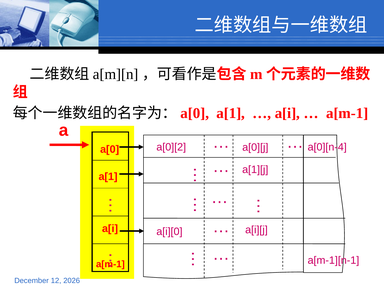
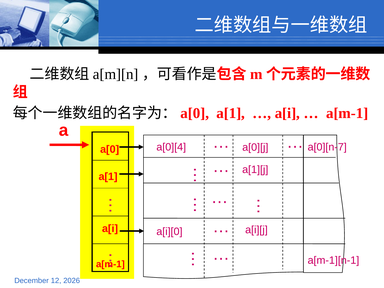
a[0][2: a[0][2 -> a[0][4
a[0][n-4: a[0][n-4 -> a[0][n-7
